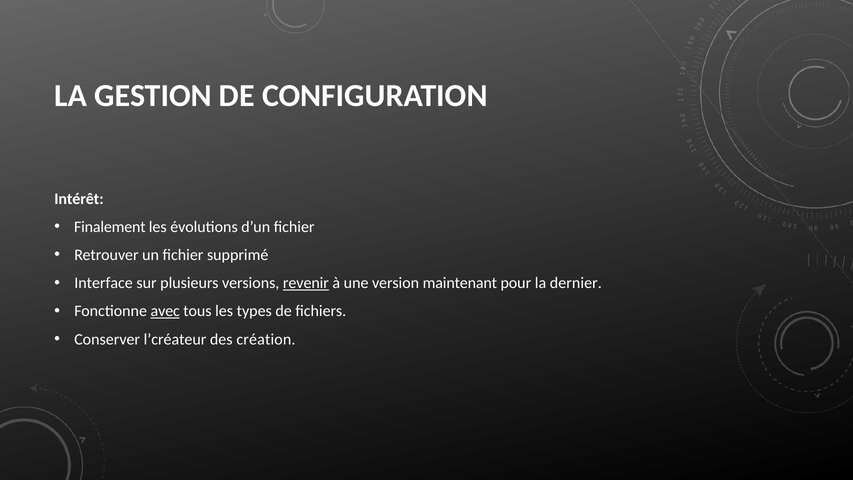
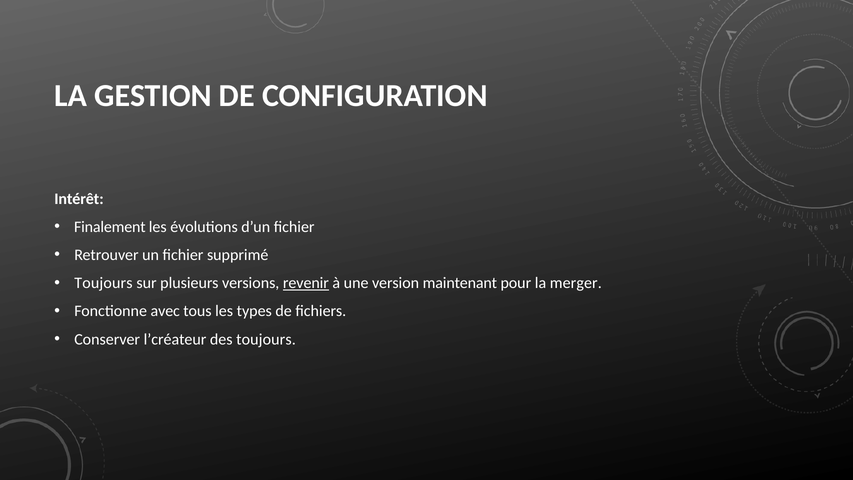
Interface at (104, 283): Interface -> Toujours
dernier: dernier -> merger
avec underline: present -> none
des création: création -> toujours
